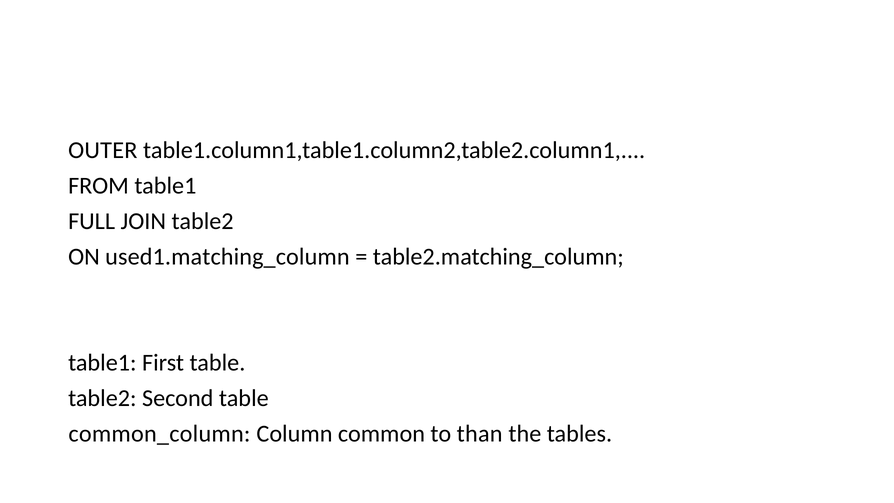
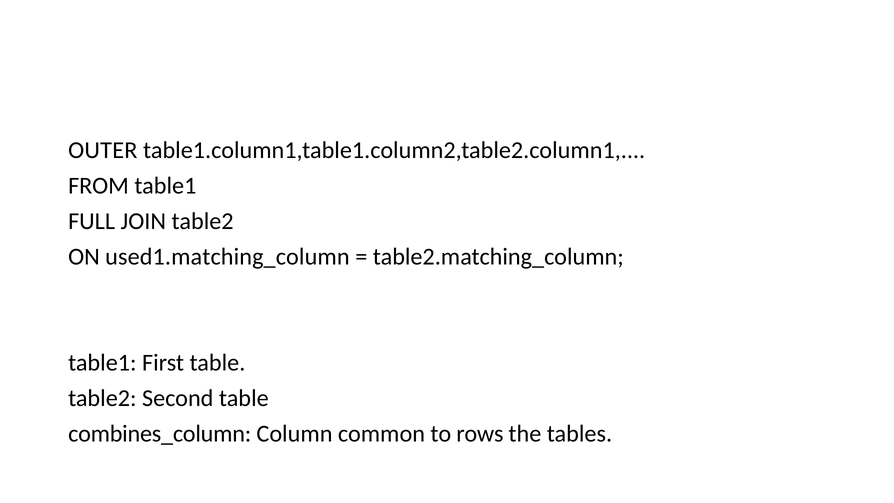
common_column: common_column -> combines_column
than: than -> rows
